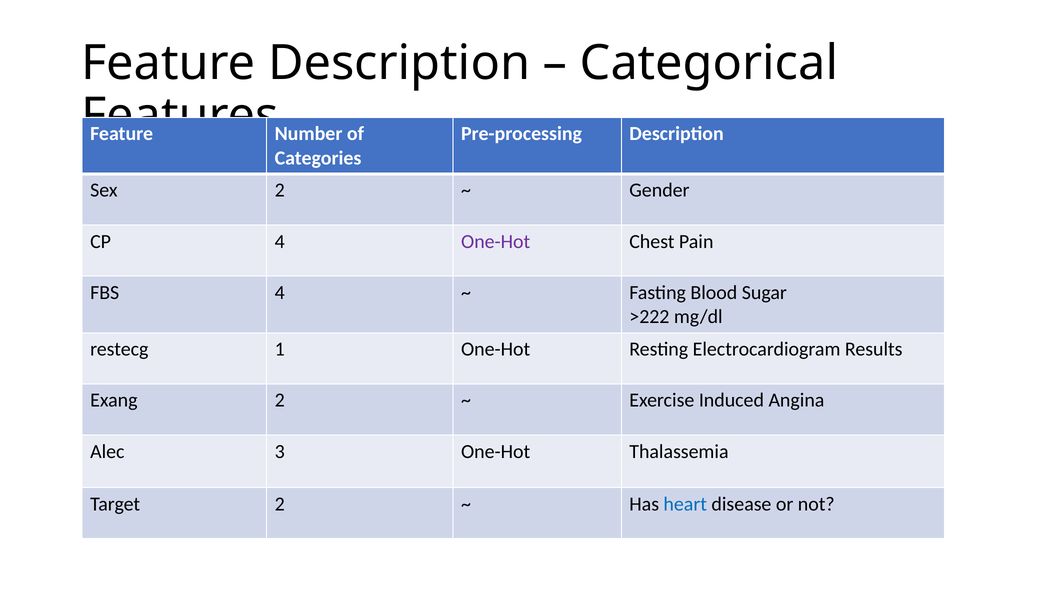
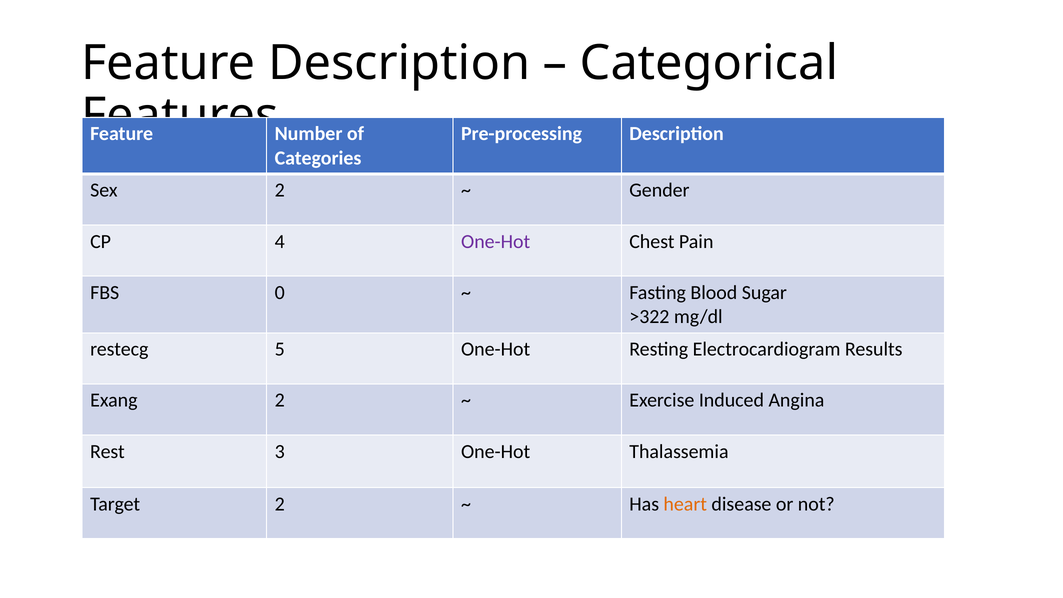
FBS 4: 4 -> 0
>222: >222 -> >322
1: 1 -> 5
Alec: Alec -> Rest
heart colour: blue -> orange
